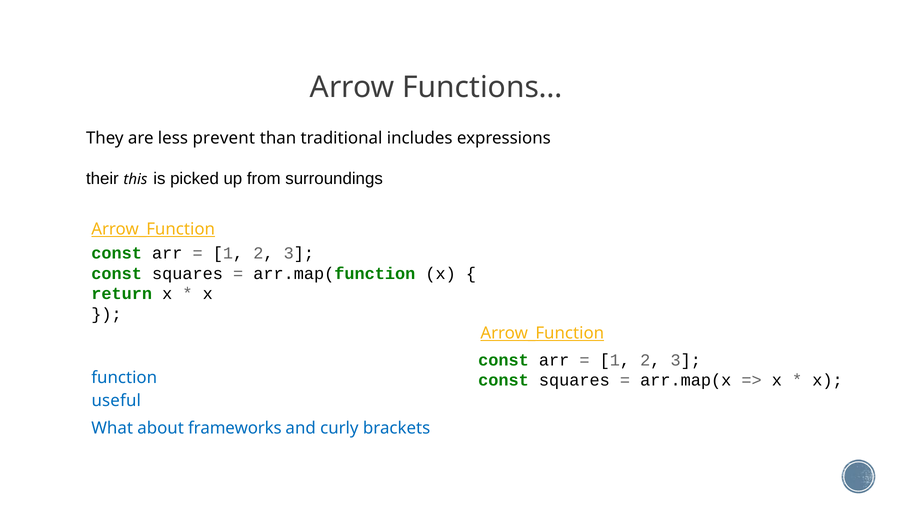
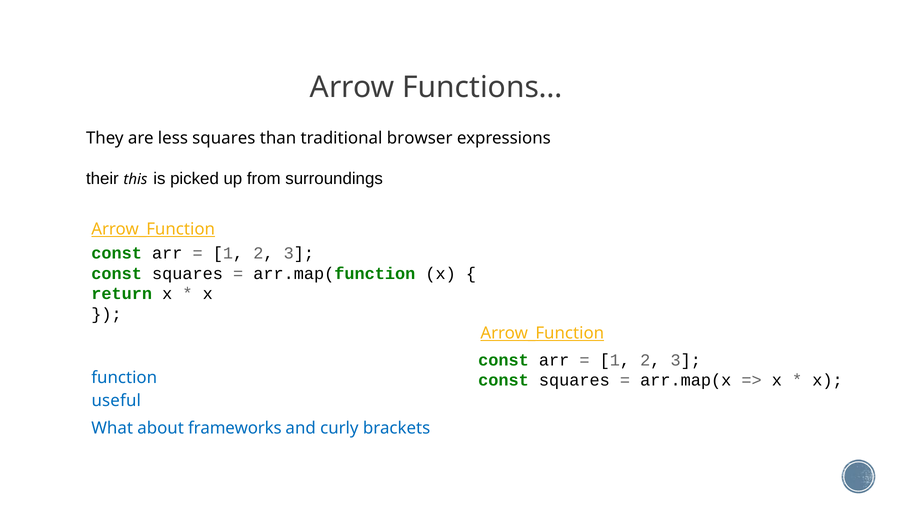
less prevent: prevent -> squares
includes: includes -> browser
